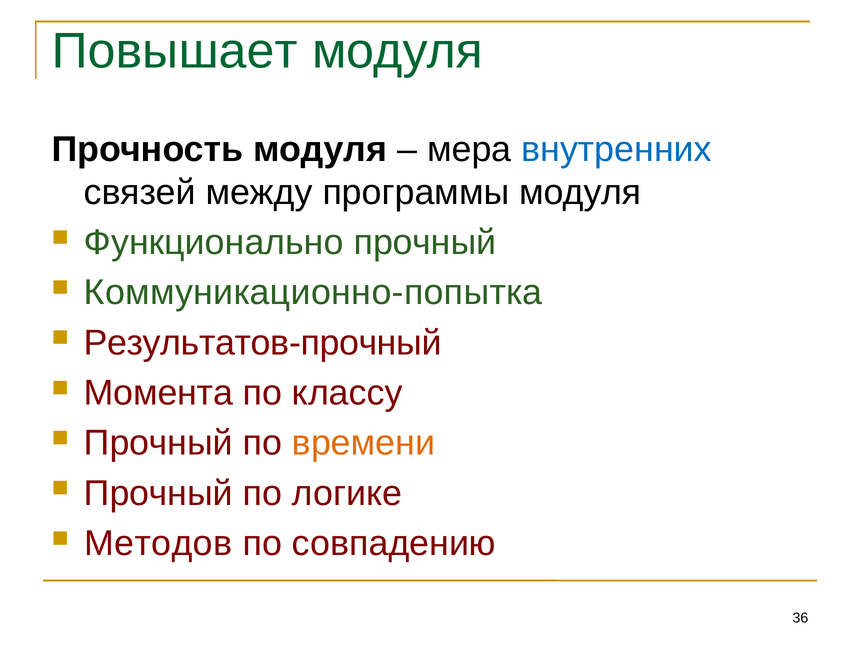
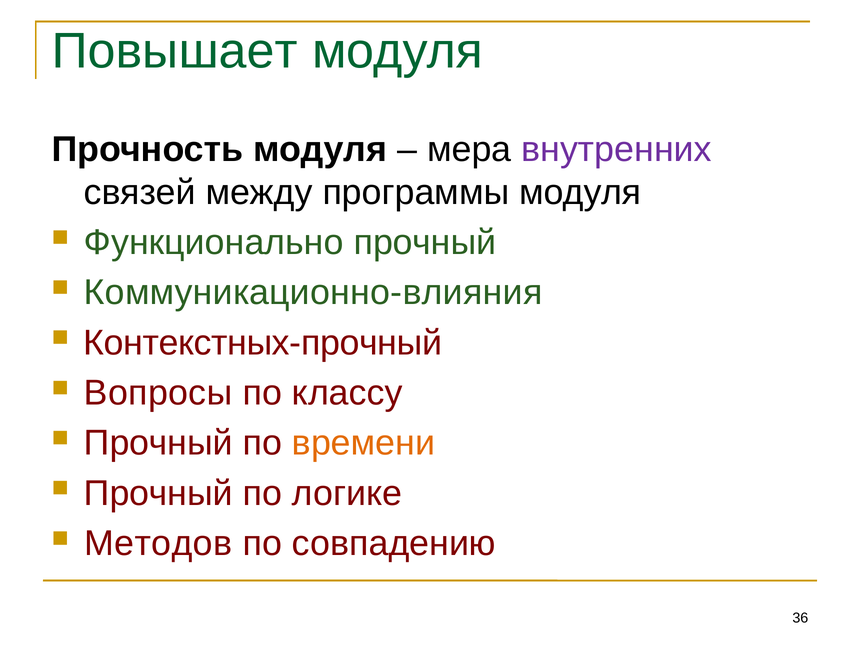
внутренних colour: blue -> purple
Коммуникационно-попытка: Коммуникационно-попытка -> Коммуникационно-влияния
Результатов-прочный: Результатов-прочный -> Контекстных-прочный
Момента: Момента -> Вопросы
